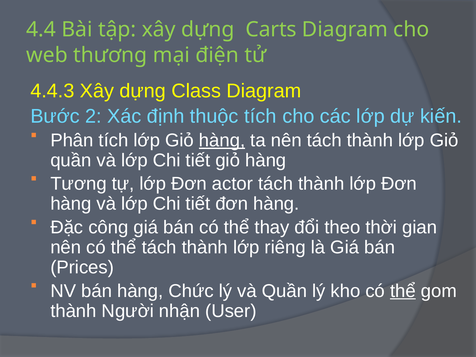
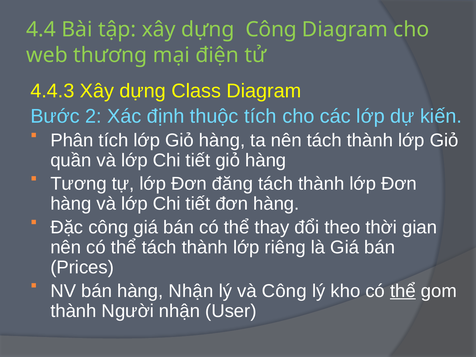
dựng Carts: Carts -> Công
hàng at (222, 140) underline: present -> none
actor: actor -> đăng
hàng Chức: Chức -> Nhận
và Quần: Quần -> Công
